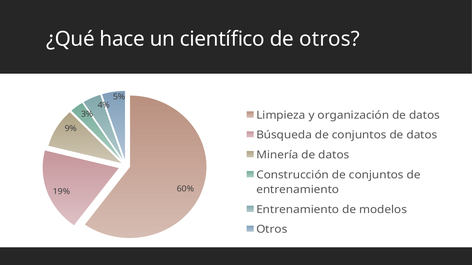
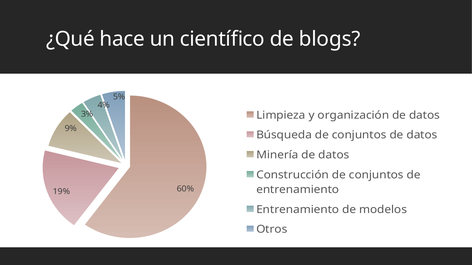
de otros: otros -> blogs
